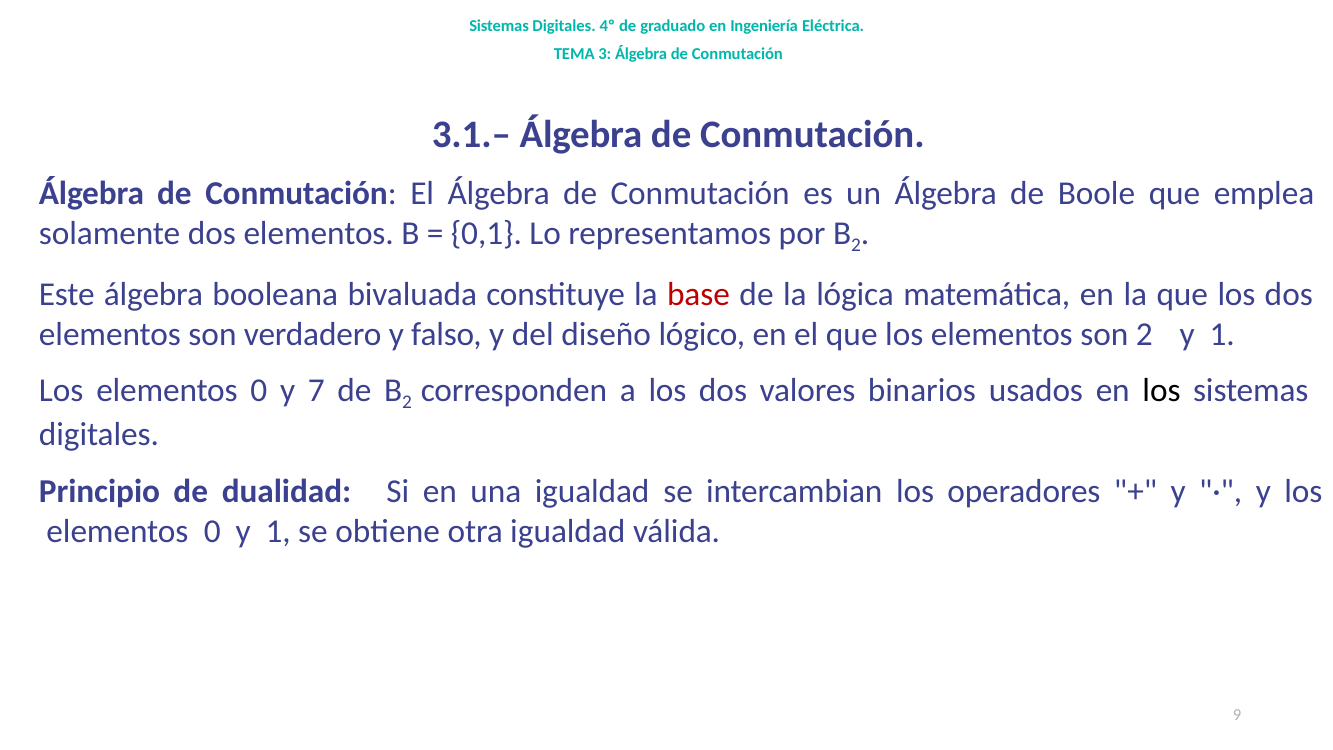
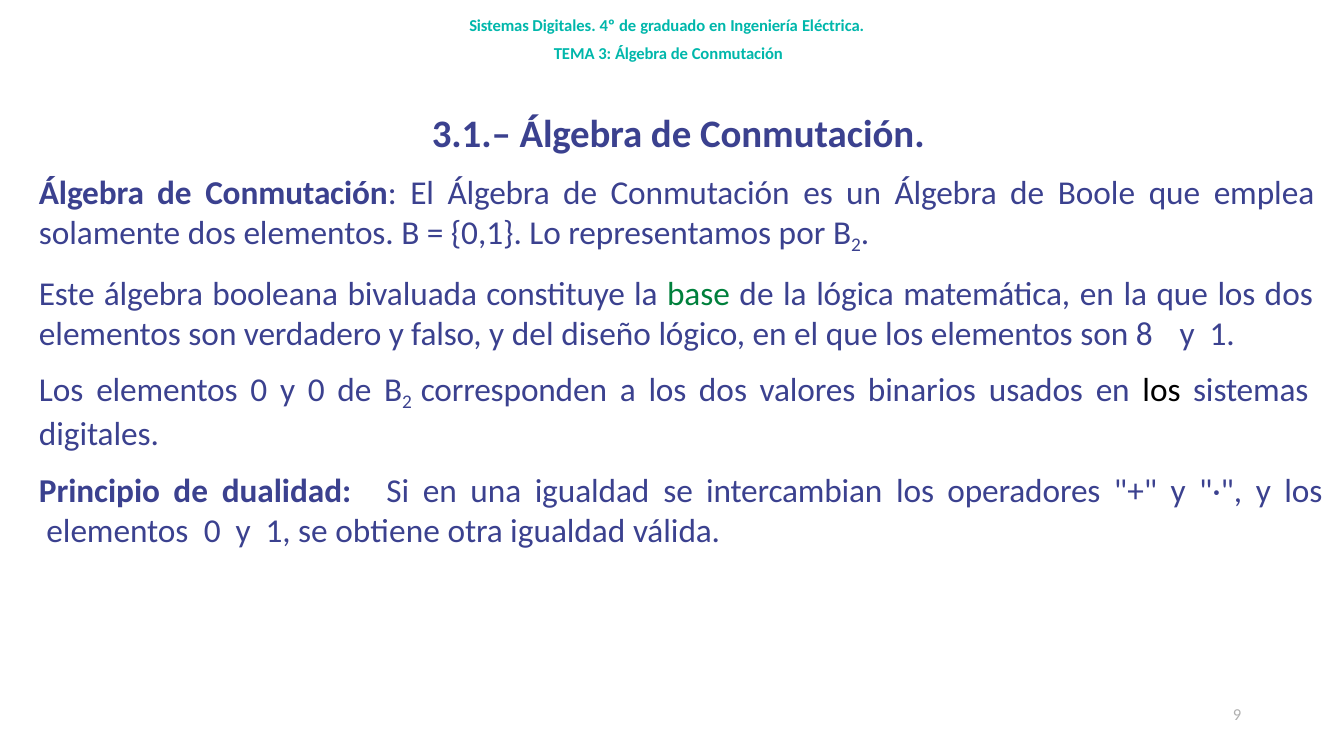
base colour: red -> green
son 2: 2 -> 8
y 7: 7 -> 0
